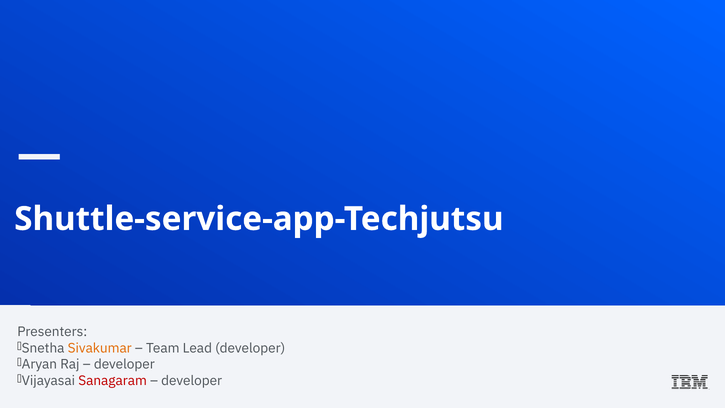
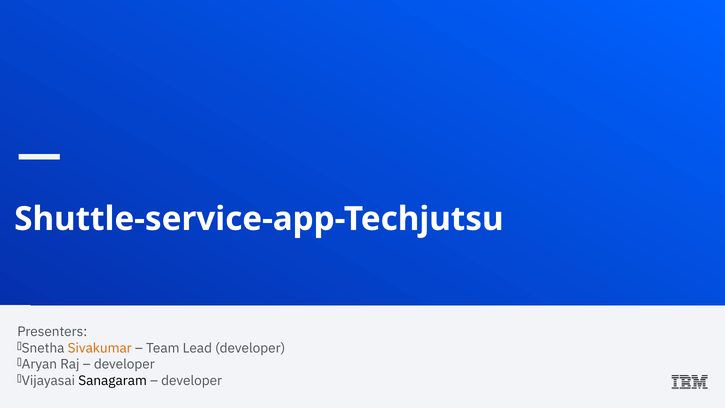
Sanagaram colour: red -> black
